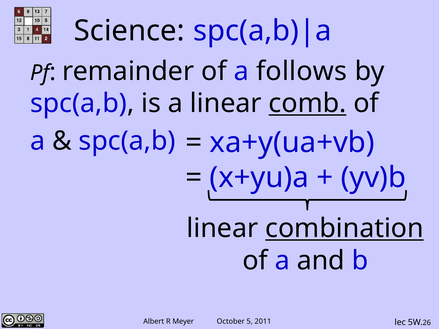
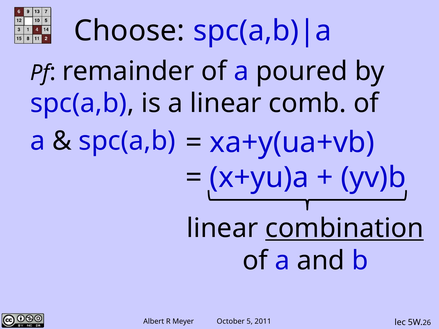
Science: Science -> Choose
follows: follows -> poured
comb underline: present -> none
